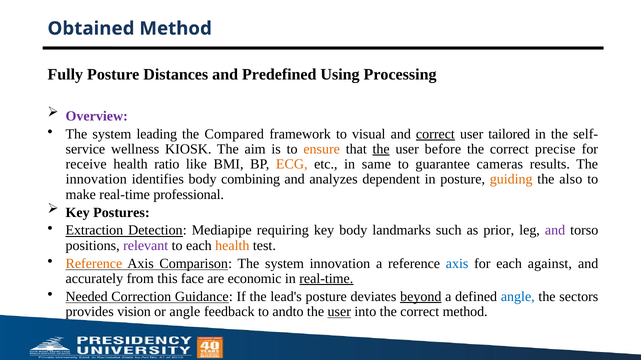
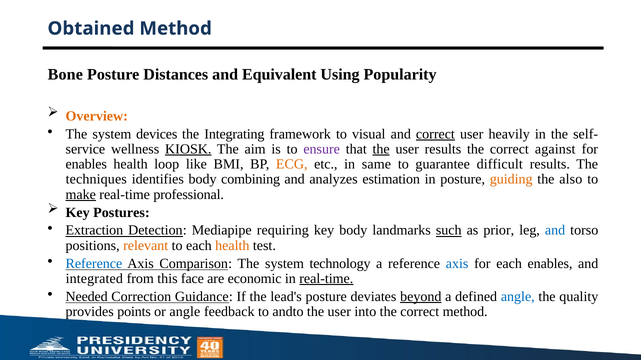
Fully: Fully -> Bone
Predefined: Predefined -> Equivalent
Processing: Processing -> Popularity
Overview colour: purple -> orange
leading: leading -> devices
Compared: Compared -> Integrating
tailored: tailored -> heavily
KIOSK underline: none -> present
ensure colour: orange -> purple
user before: before -> results
precise: precise -> against
receive at (86, 164): receive -> enables
ratio: ratio -> loop
cameras: cameras -> difficult
innovation at (96, 180): innovation -> techniques
dependent: dependent -> estimation
make underline: none -> present
such underline: none -> present
and at (555, 231) colour: purple -> blue
relevant colour: purple -> orange
Reference at (94, 264) colour: orange -> blue
system innovation: innovation -> technology
each against: against -> enables
accurately: accurately -> integrated
sectors: sectors -> quality
vision: vision -> points
user at (339, 312) underline: present -> none
